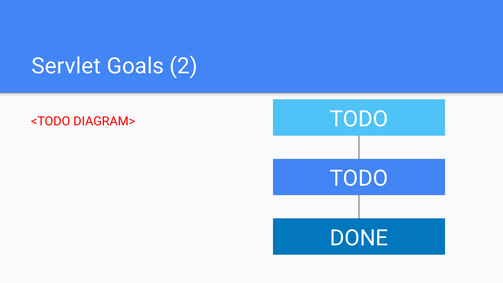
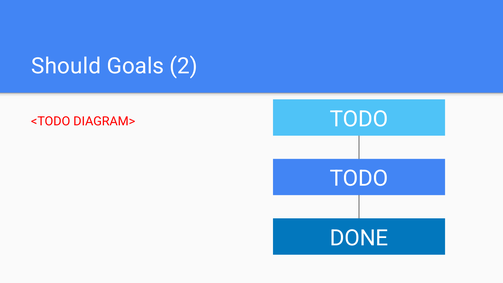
Servlet: Servlet -> Should
